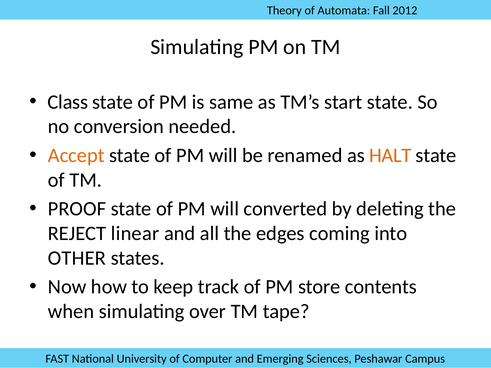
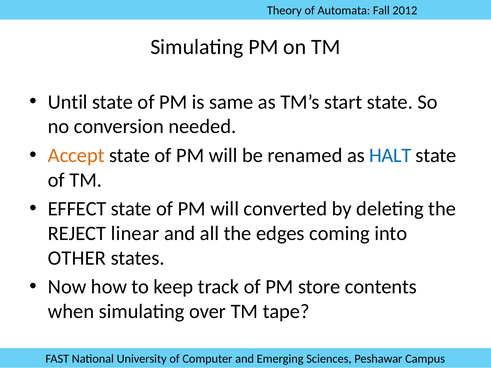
Class: Class -> Until
HALT colour: orange -> blue
PROOF: PROOF -> EFFECT
